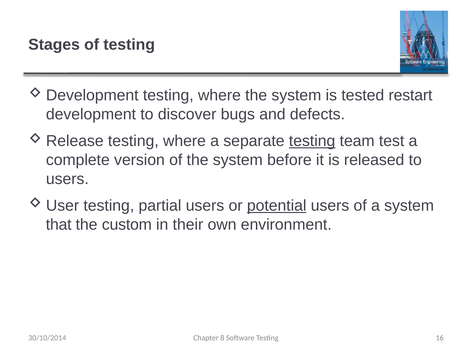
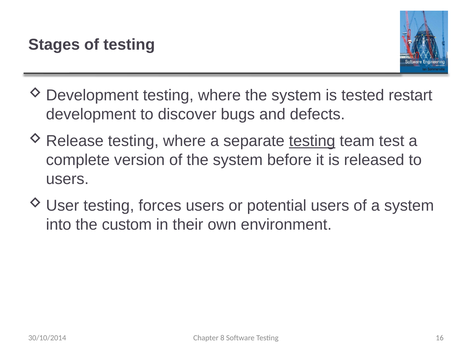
partial: partial -> forces
potential underline: present -> none
that: that -> into
